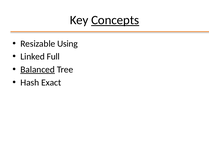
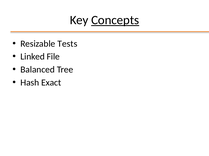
Using: Using -> Tests
Full: Full -> File
Balanced underline: present -> none
